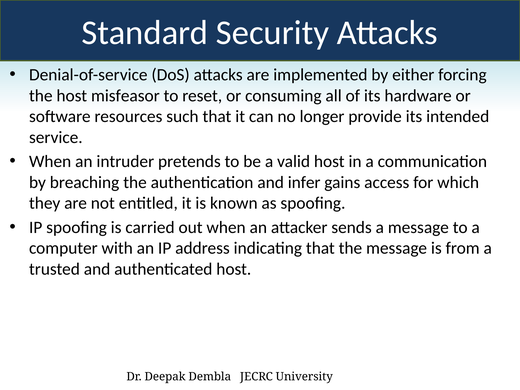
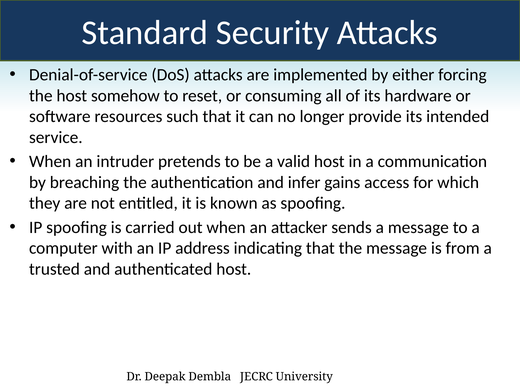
misfeasor: misfeasor -> somehow
